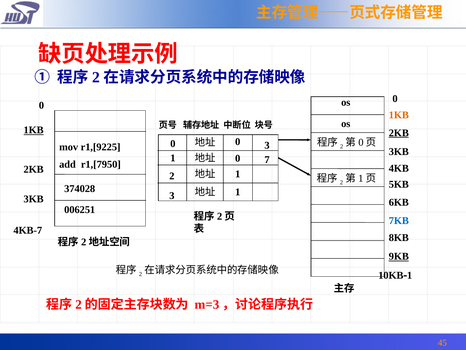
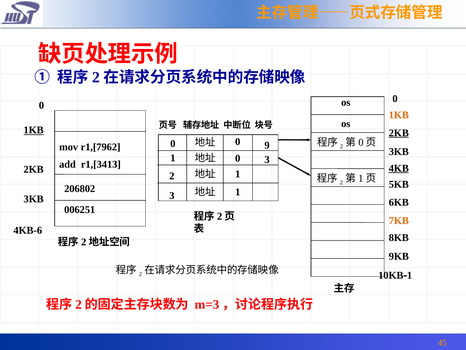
0 3: 3 -> 9
r1,[9225: r1,[9225 -> r1,[7962
1 7: 7 -> 3
r1,[7950: r1,[7950 -> r1,[3413
4KB underline: none -> present
374028: 374028 -> 206802
7KB colour: blue -> orange
4KB-7: 4KB-7 -> 4KB-6
9KB underline: present -> none
